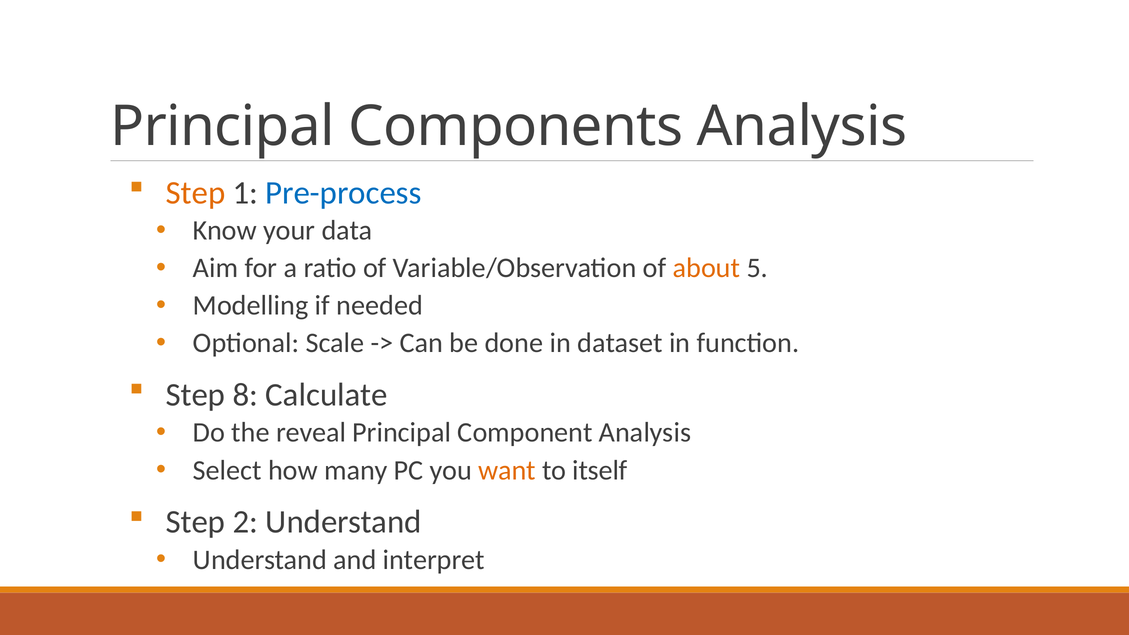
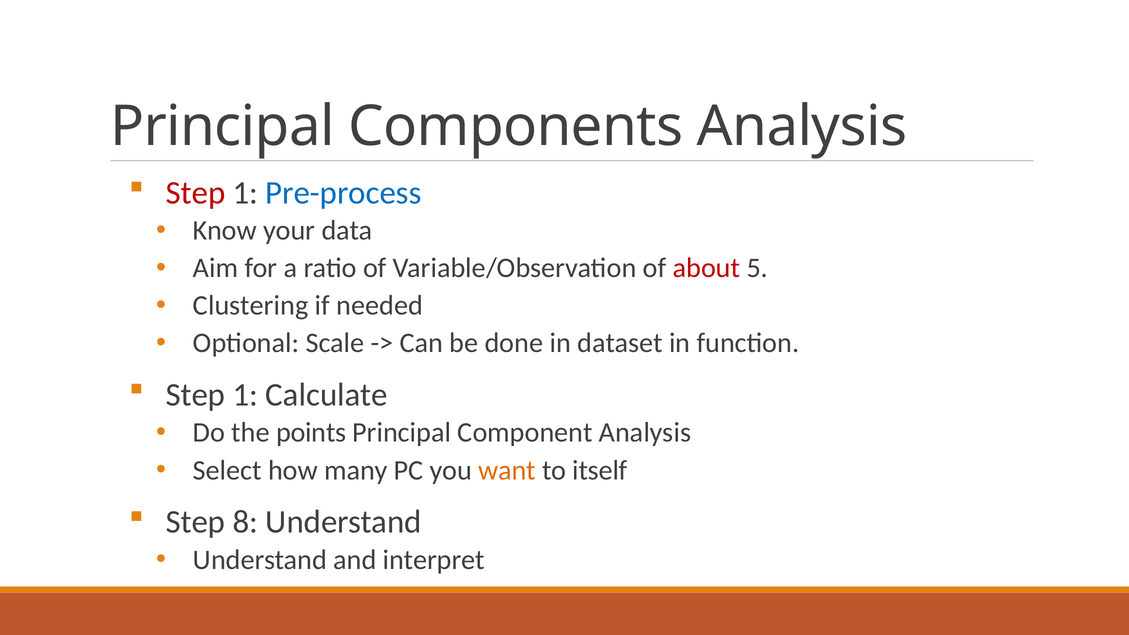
Step at (196, 193) colour: orange -> red
about colour: orange -> red
Modelling: Modelling -> Clustering
8 at (245, 395): 8 -> 1
reveal: reveal -> points
2: 2 -> 8
